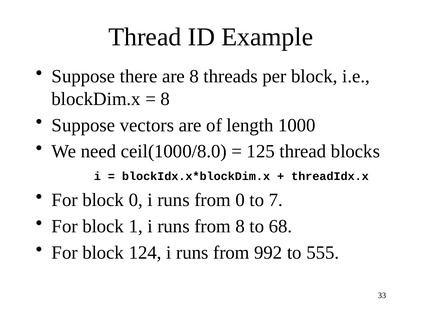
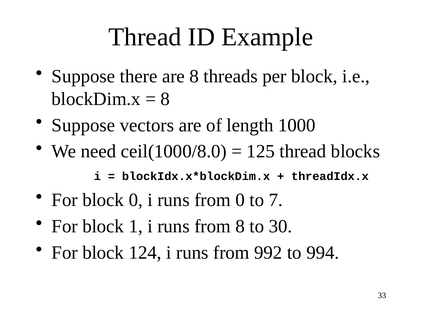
68: 68 -> 30
555: 555 -> 994
